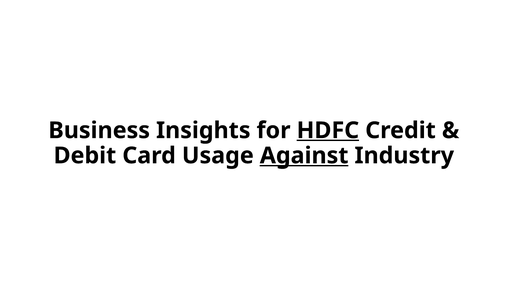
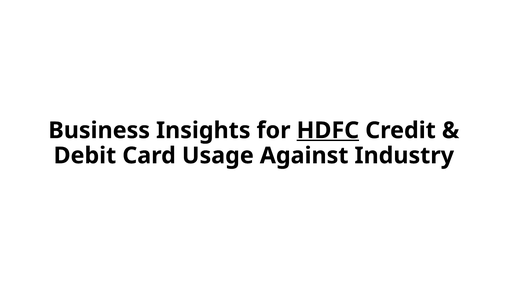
Against underline: present -> none
